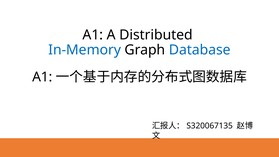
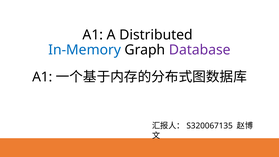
Database colour: blue -> purple
